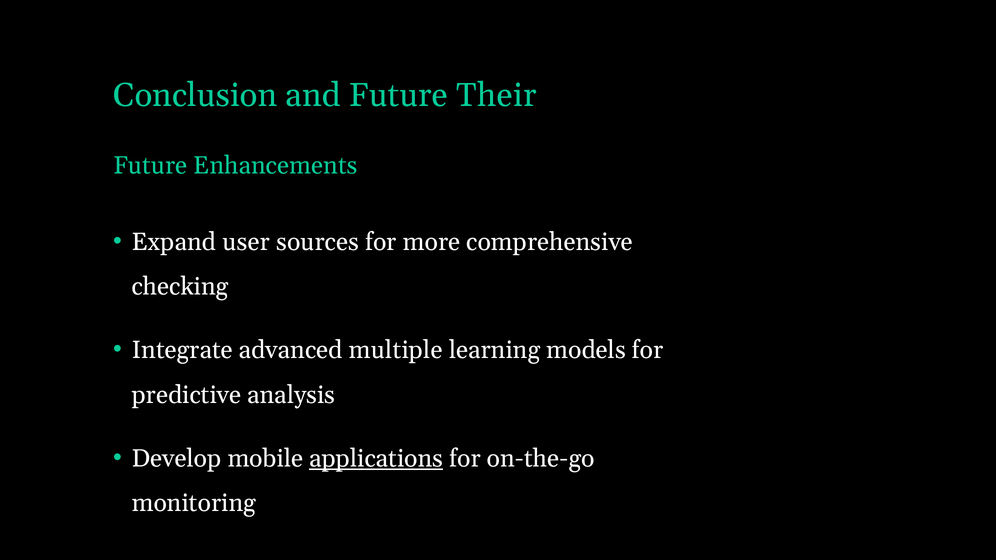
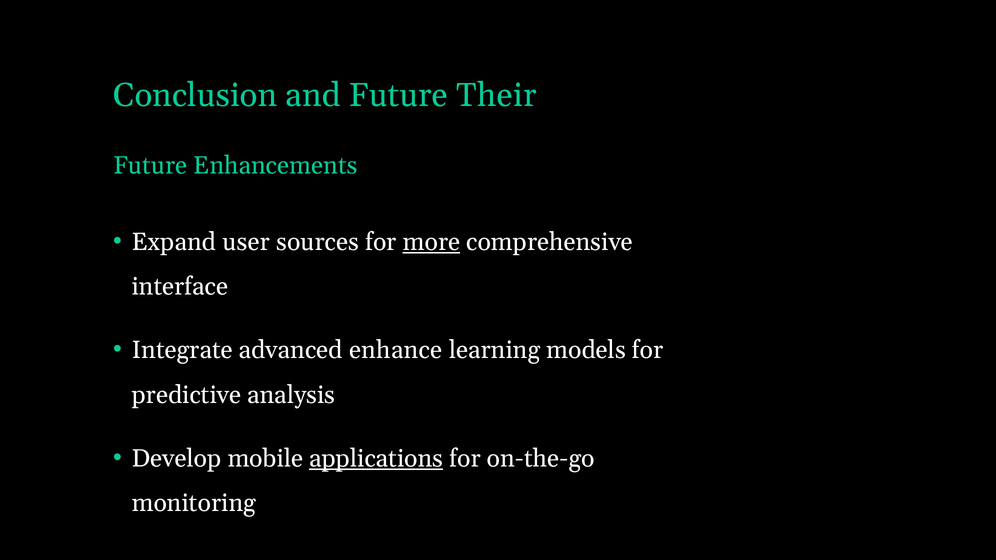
more underline: none -> present
checking: checking -> interface
multiple: multiple -> enhance
